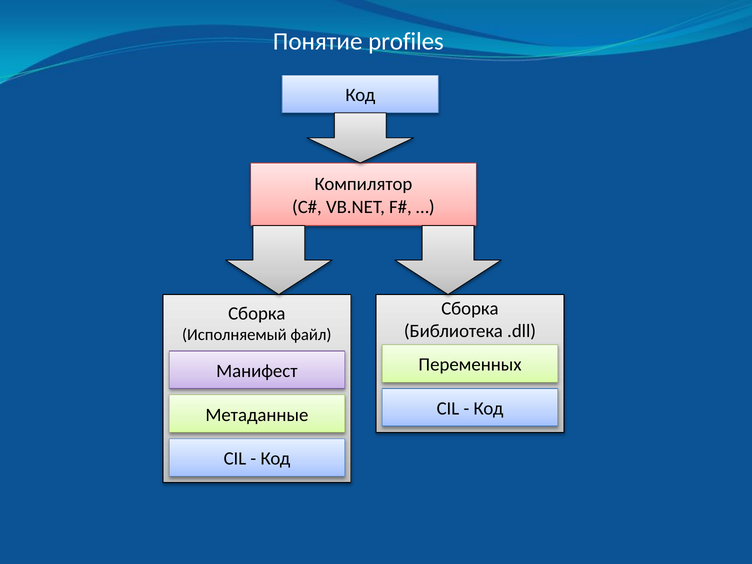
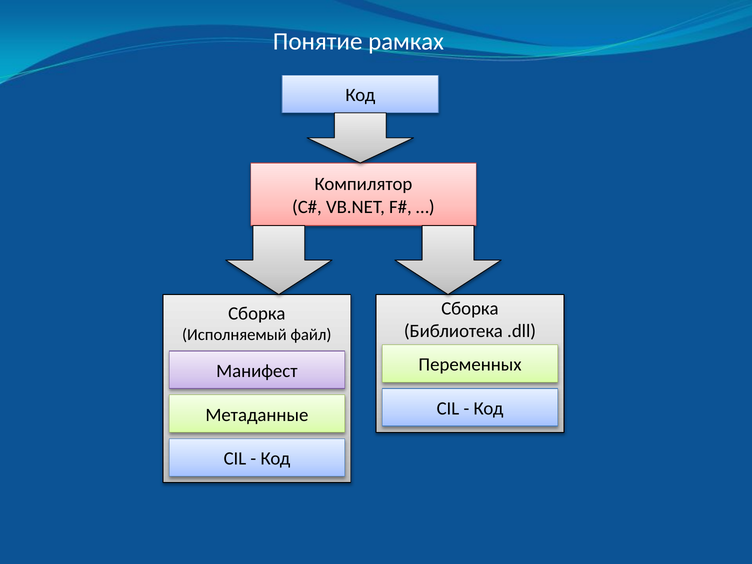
profiles: profiles -> рамках
